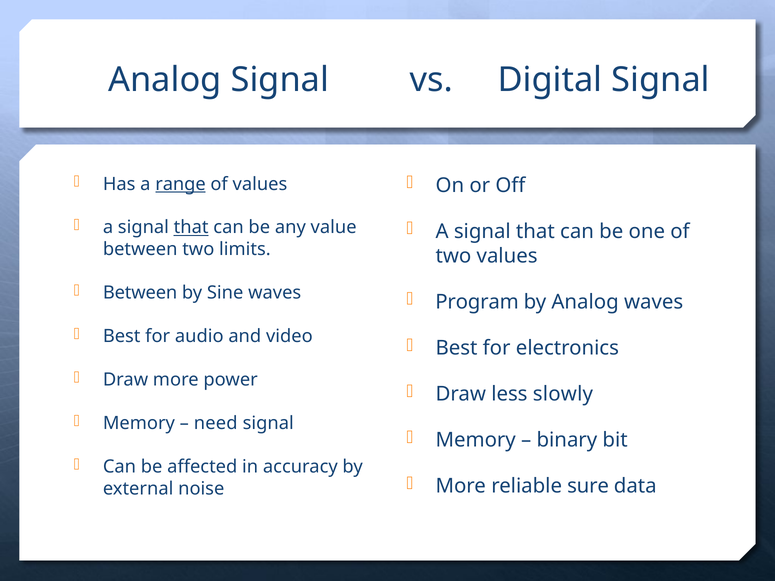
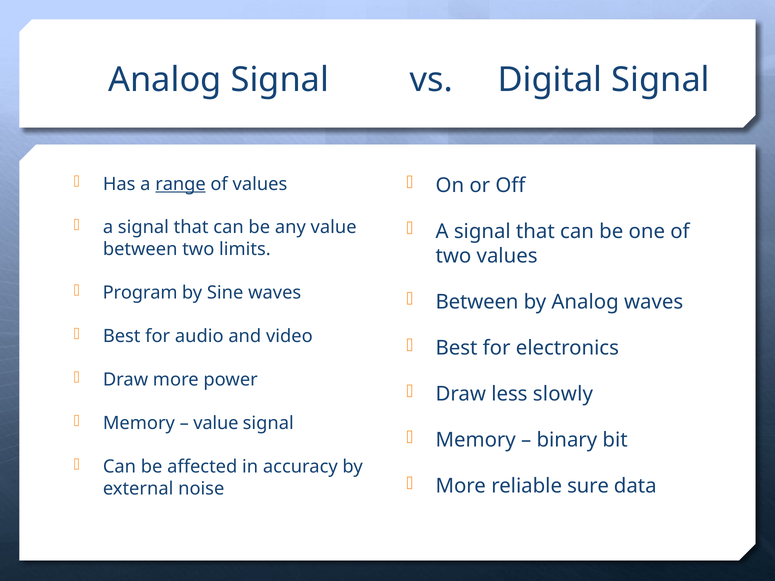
that at (191, 228) underline: present -> none
Between at (140, 293): Between -> Program
Program at (477, 302): Program -> Between
need at (216, 424): need -> value
